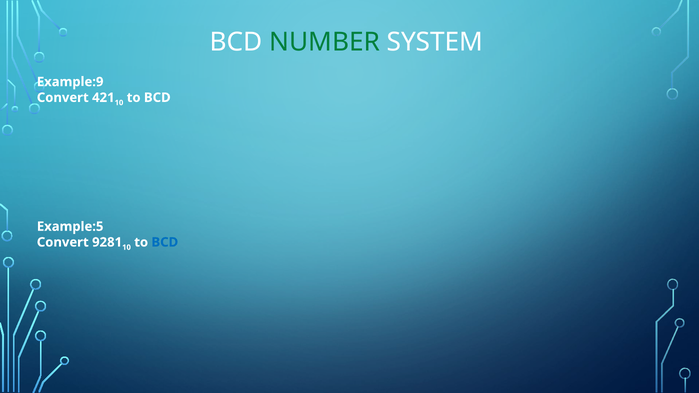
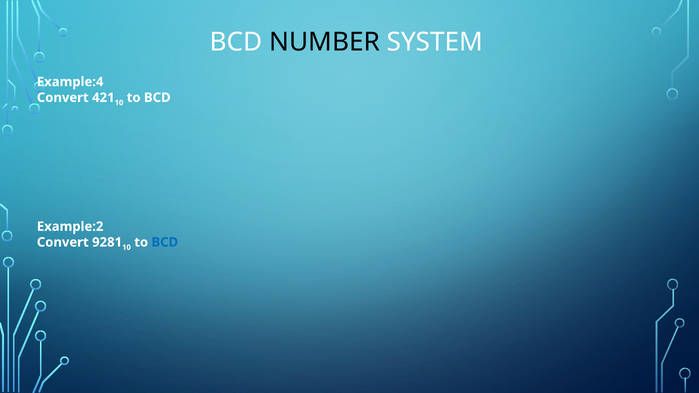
NUMBER colour: green -> black
Example:9: Example:9 -> Example:4
Example:5: Example:5 -> Example:2
